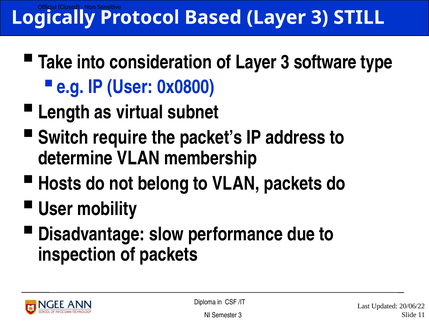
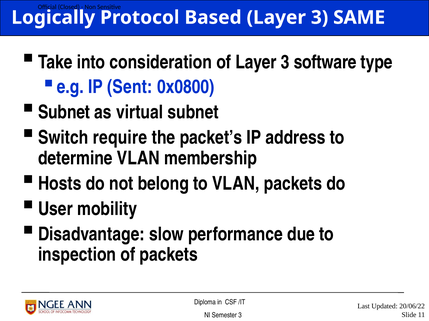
STILL: STILL -> SAME
IP User: User -> Sent
Length at (64, 113): Length -> Subnet
